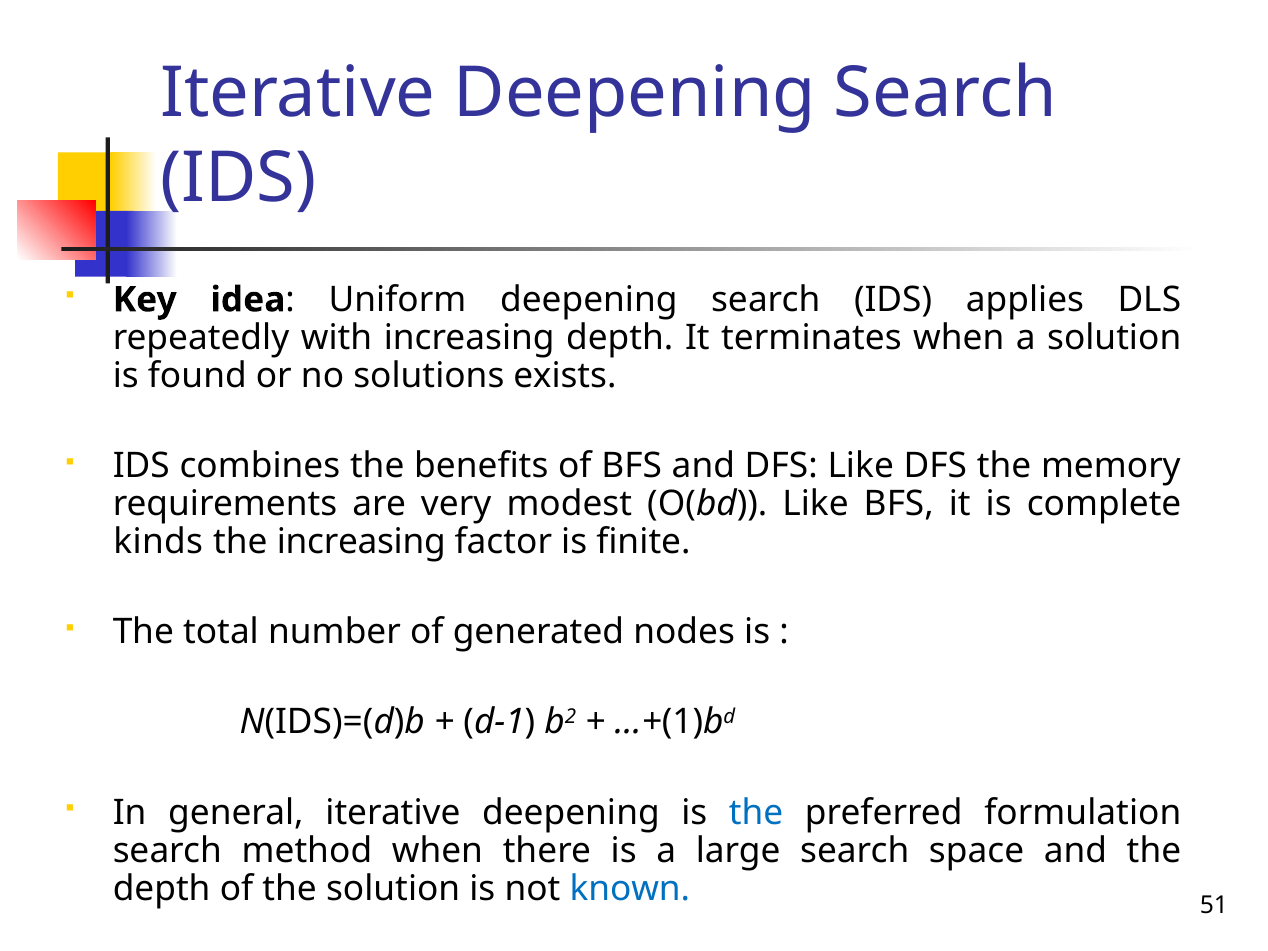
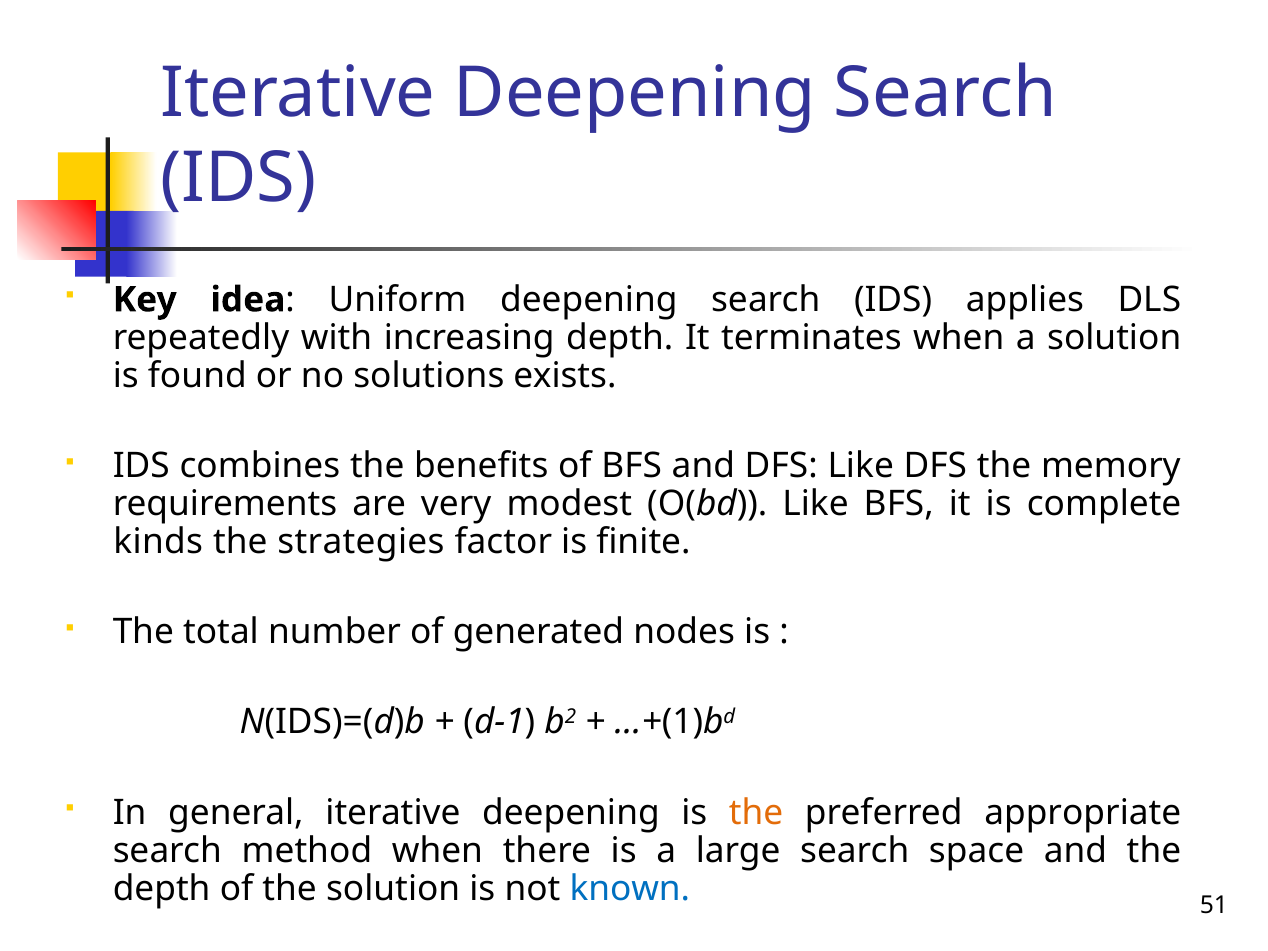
the increasing: increasing -> strategies
the at (756, 813) colour: blue -> orange
formulation: formulation -> appropriate
